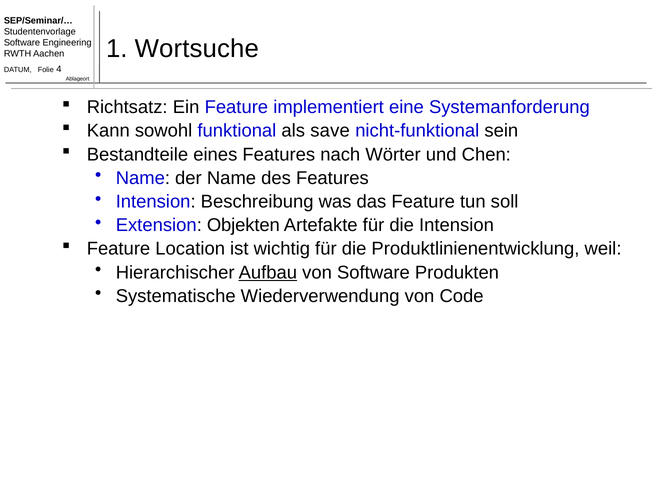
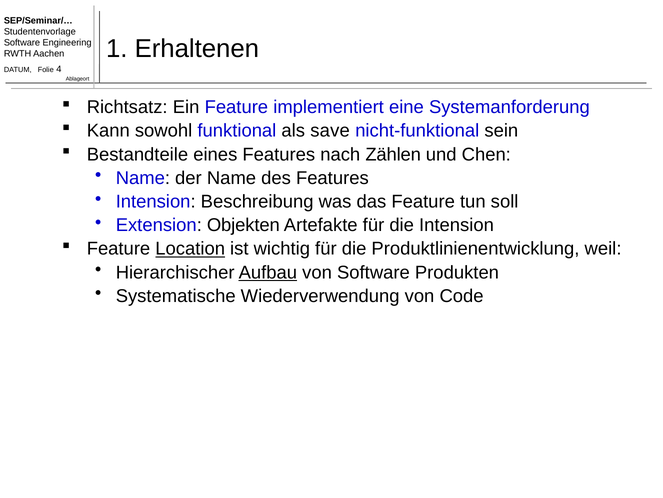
Wortsuche: Wortsuche -> Erhaltenen
Wörter: Wörter -> Zählen
Location underline: none -> present
